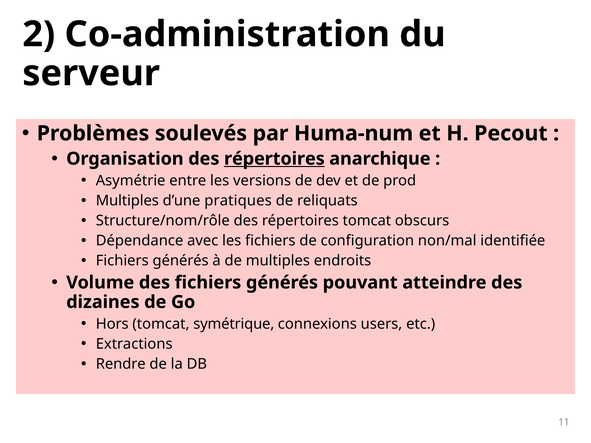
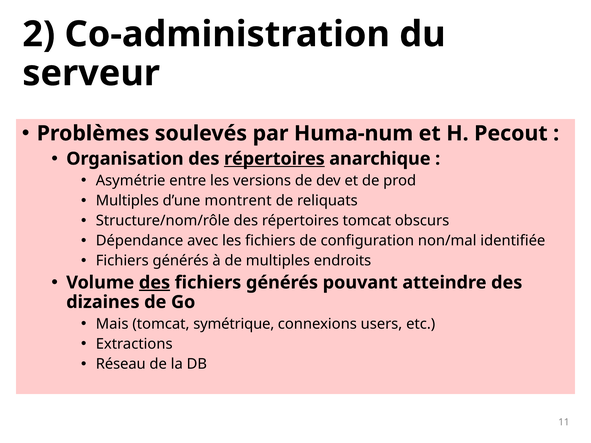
pratiques: pratiques -> montrent
des at (154, 283) underline: none -> present
Hors: Hors -> Mais
Rendre: Rendre -> Réseau
